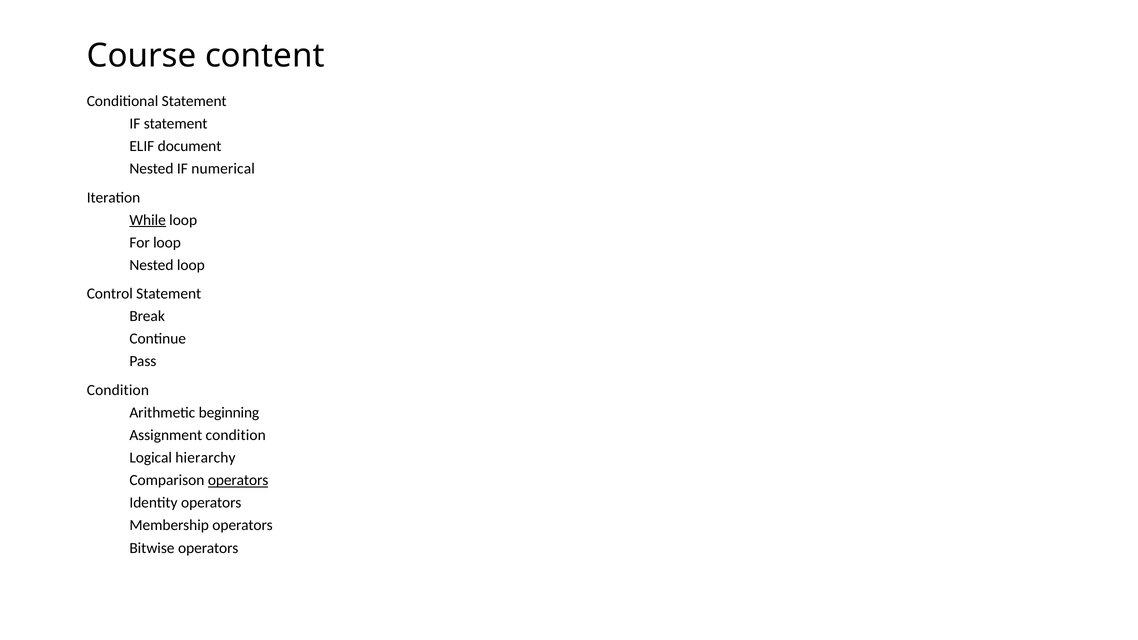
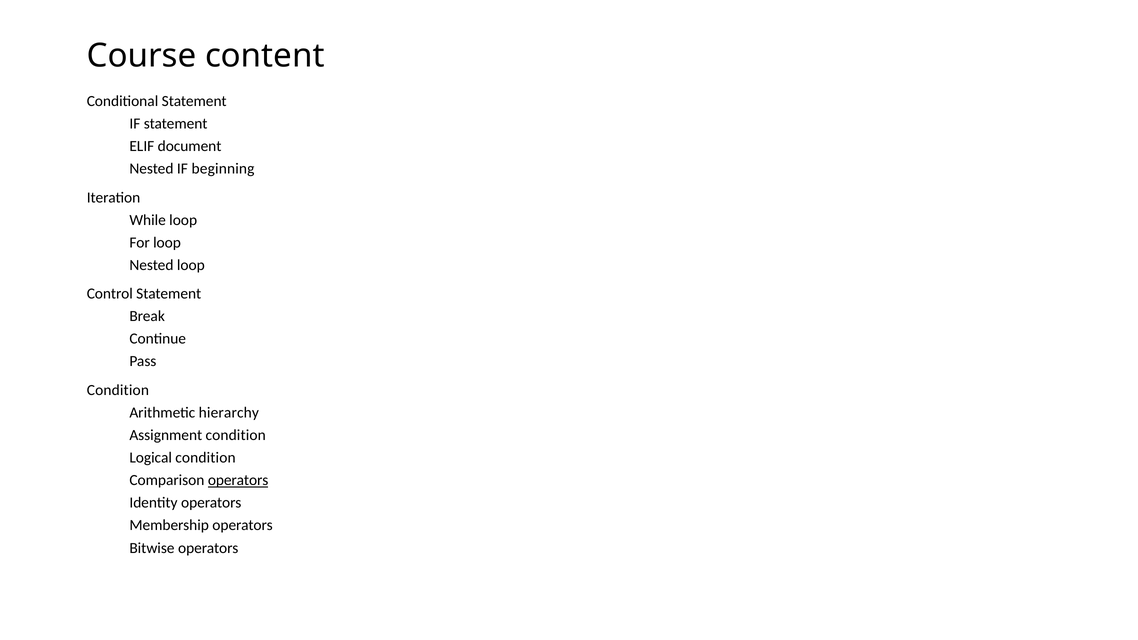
numerical: numerical -> beginning
While underline: present -> none
beginning: beginning -> hierarchy
Logical hierarchy: hierarchy -> condition
